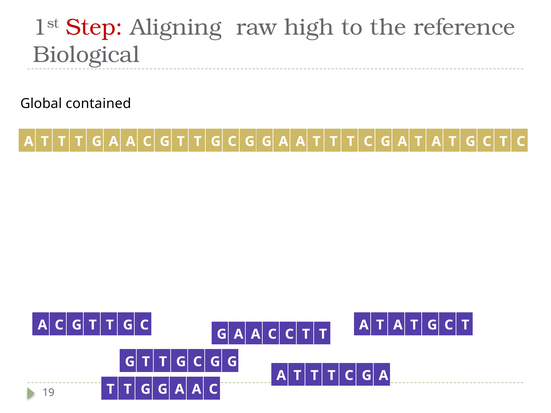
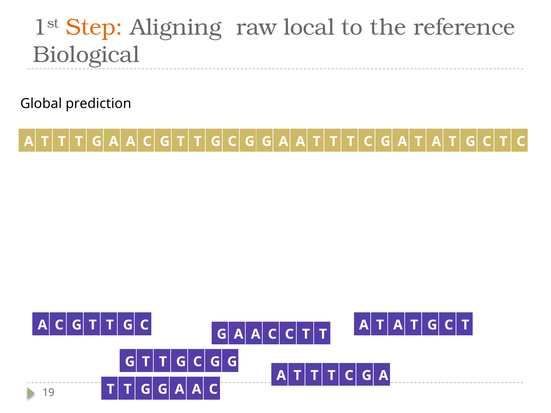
Step colour: red -> orange
high: high -> local
contained: contained -> prediction
